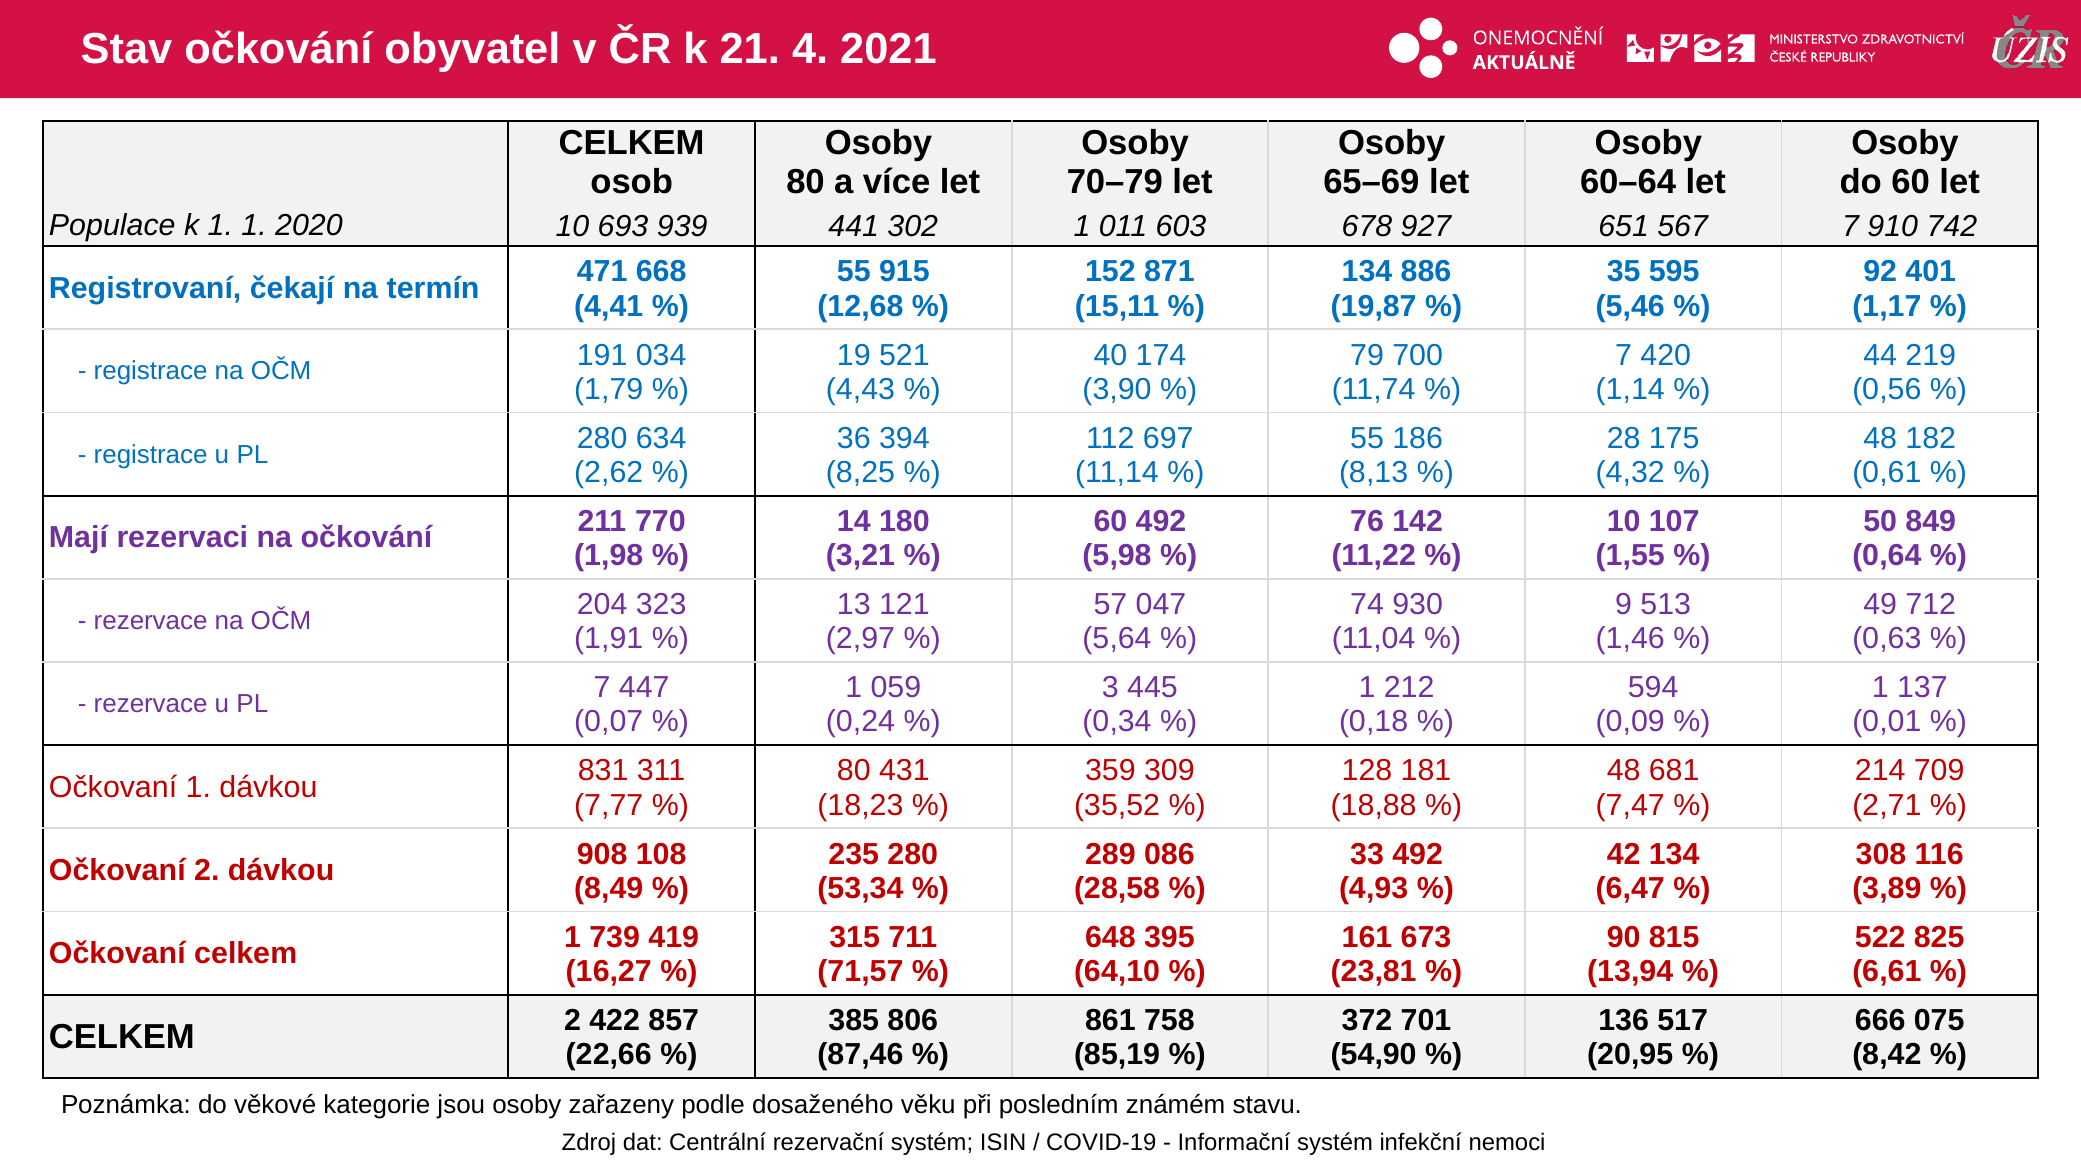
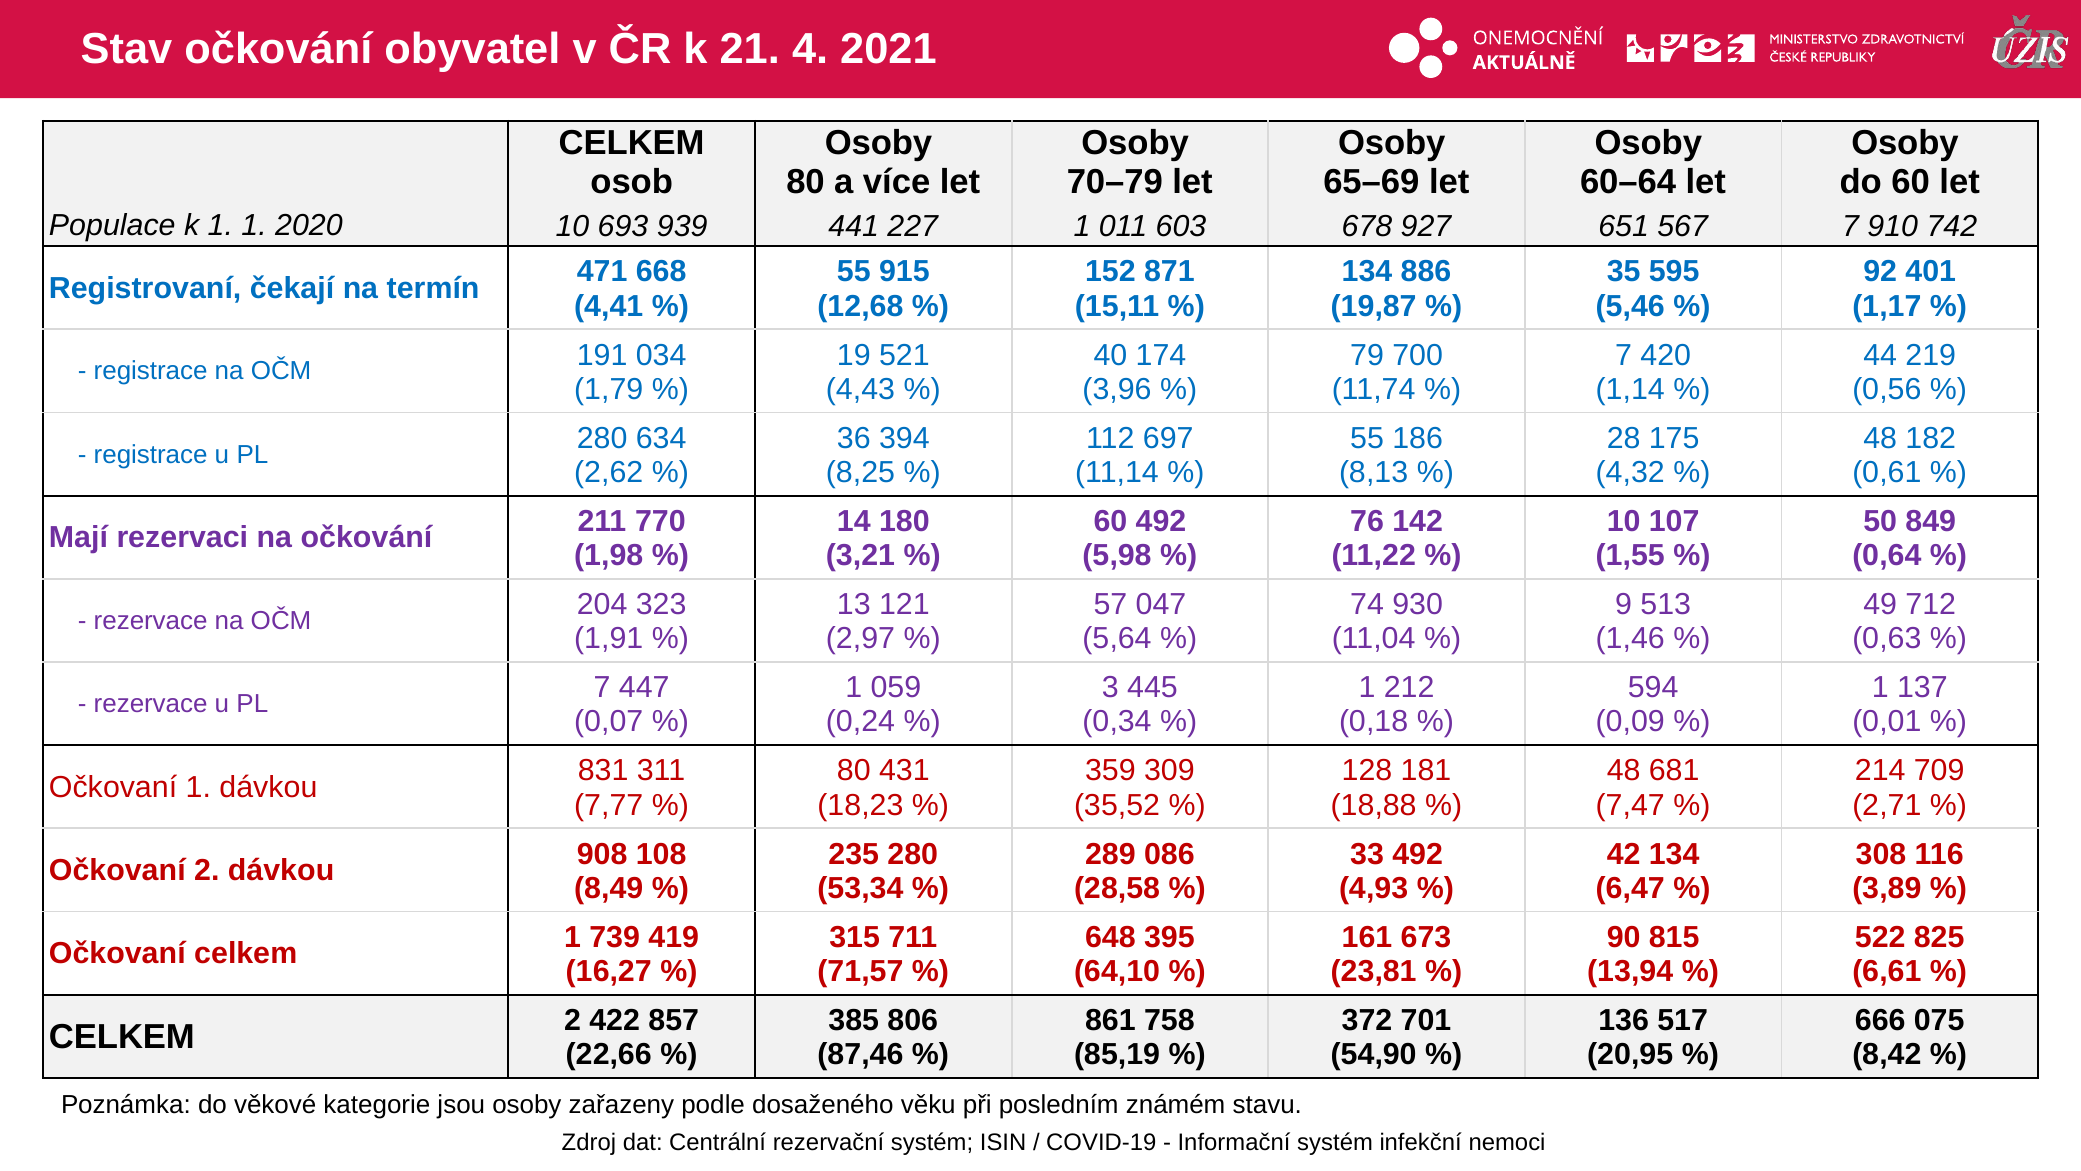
302: 302 -> 227
3,90: 3,90 -> 3,96
